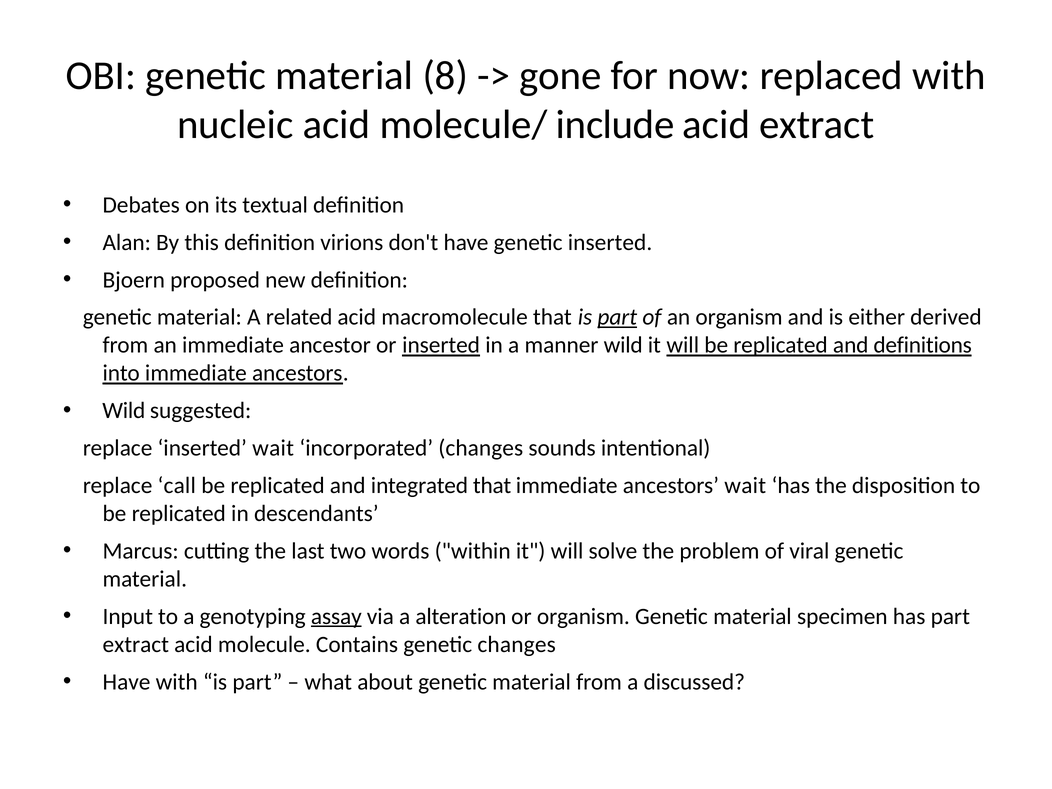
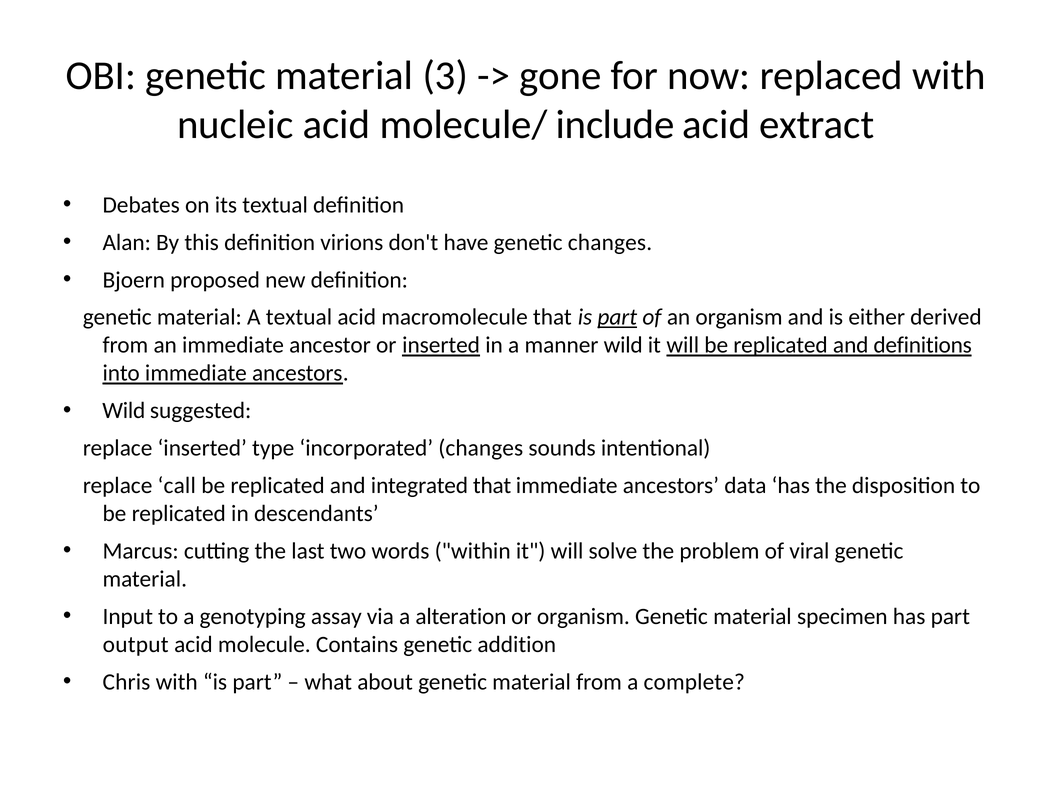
8: 8 -> 3
genetic inserted: inserted -> changes
A related: related -> textual
inserted wait: wait -> type
ancestors wait: wait -> data
assay underline: present -> none
extract at (136, 644): extract -> output
genetic changes: changes -> addition
Have at (127, 682): Have -> Chris
discussed: discussed -> complete
